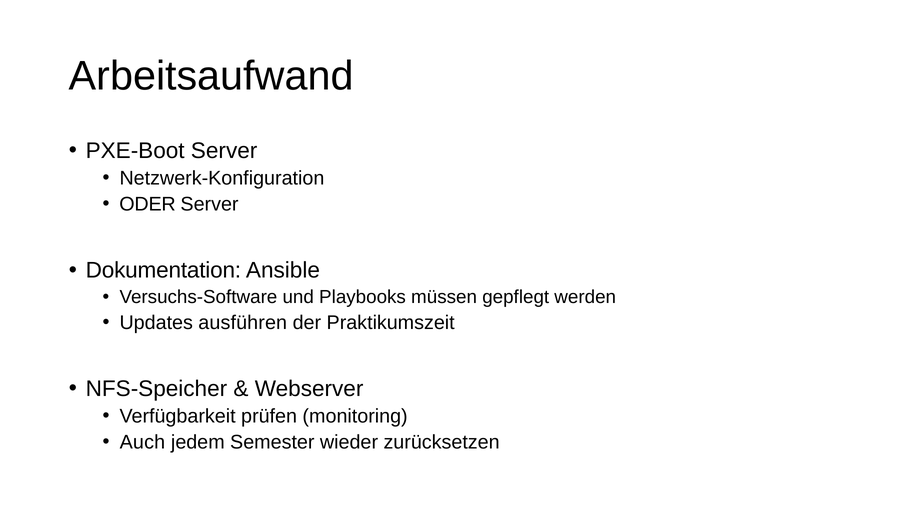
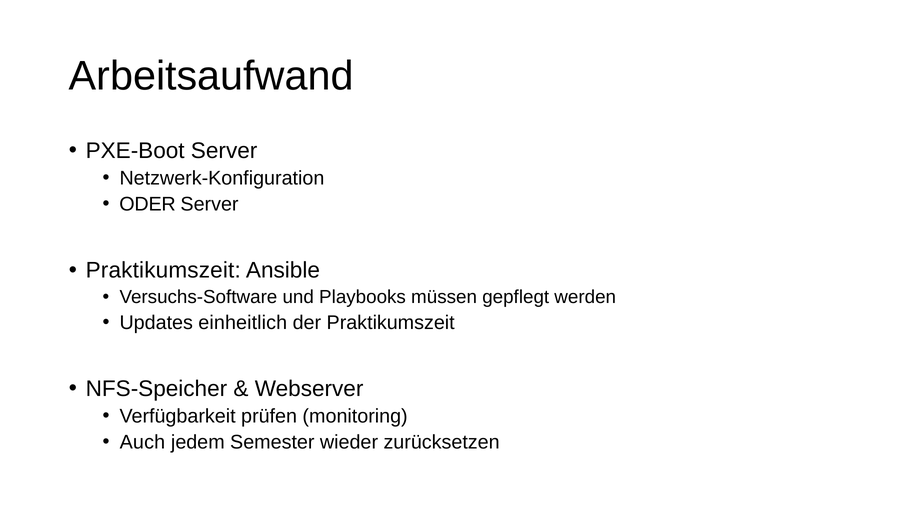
Dokumentation at (163, 270): Dokumentation -> Praktikumszeit
ausführen: ausführen -> einheitlich
